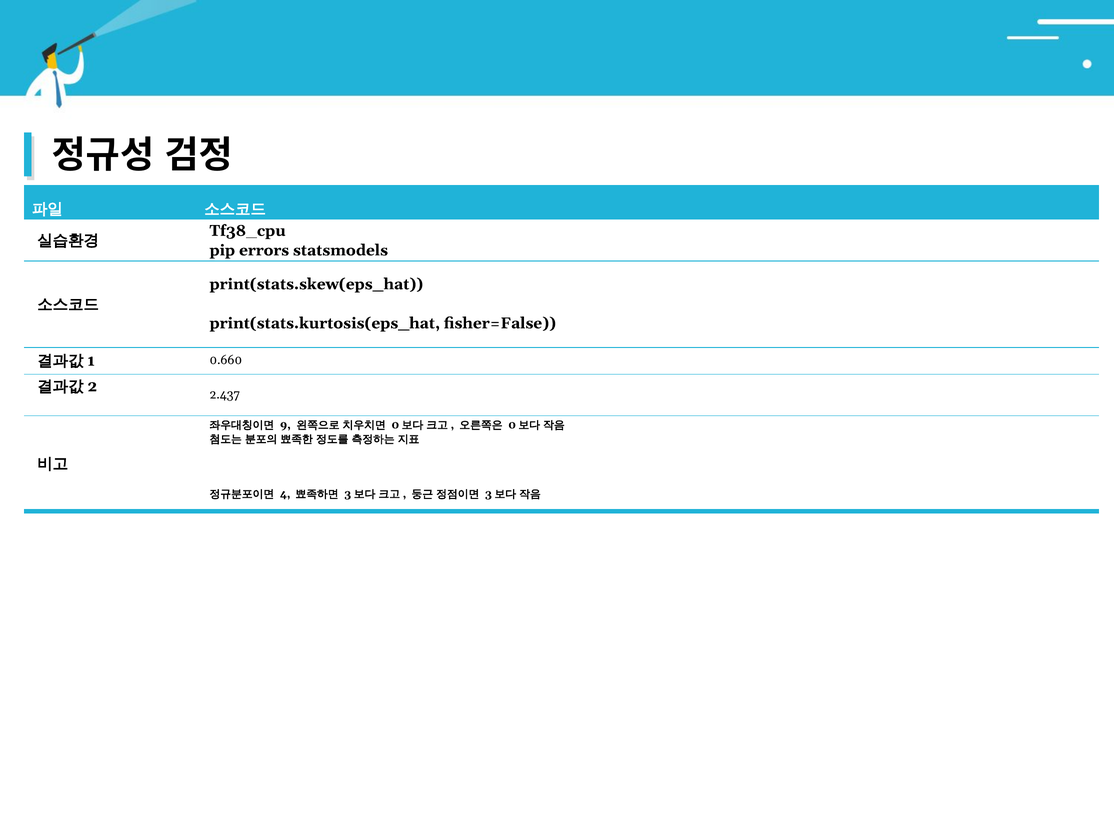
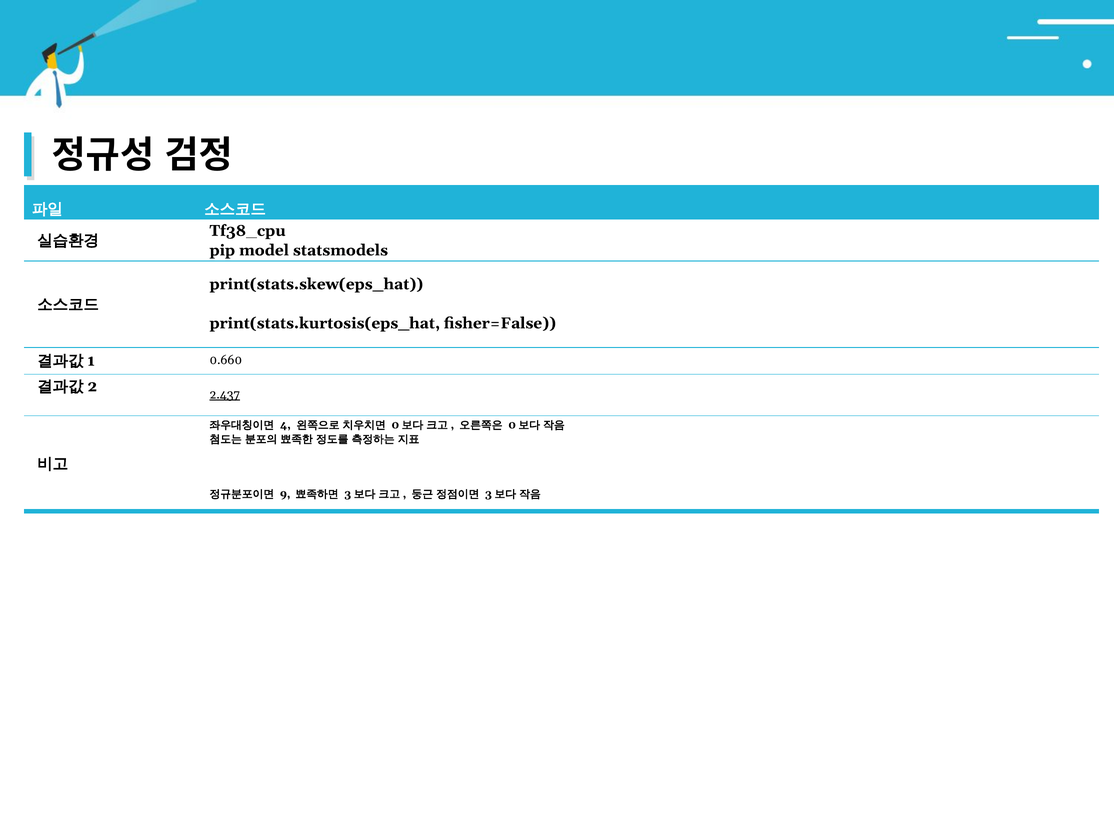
errors: errors -> model
2.437 underline: none -> present
9: 9 -> 4
4: 4 -> 9
